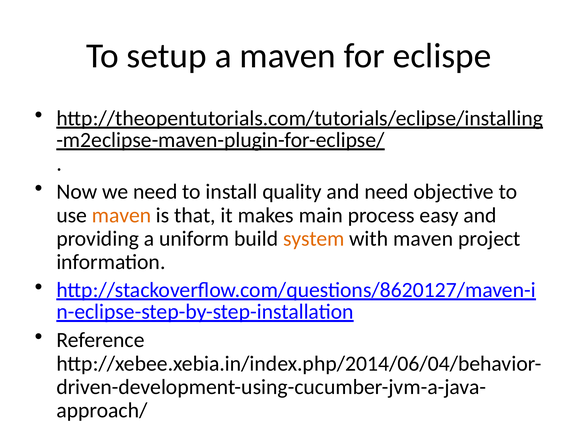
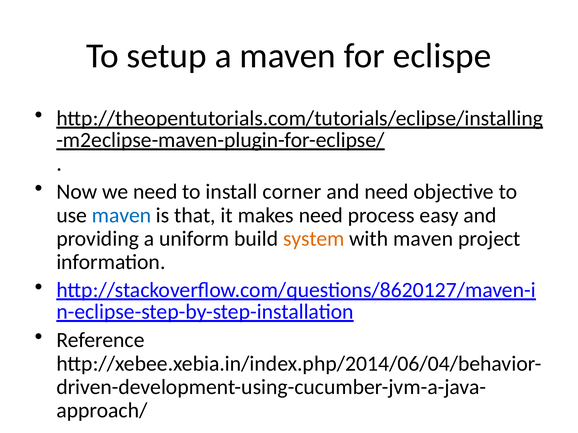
quality: quality -> corner
maven at (122, 216) colour: orange -> blue
makes main: main -> need
